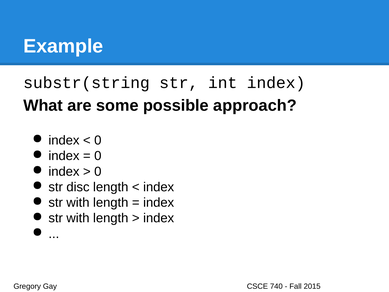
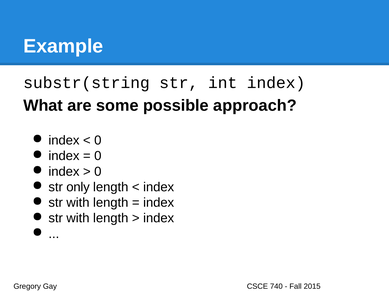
disc: disc -> only
